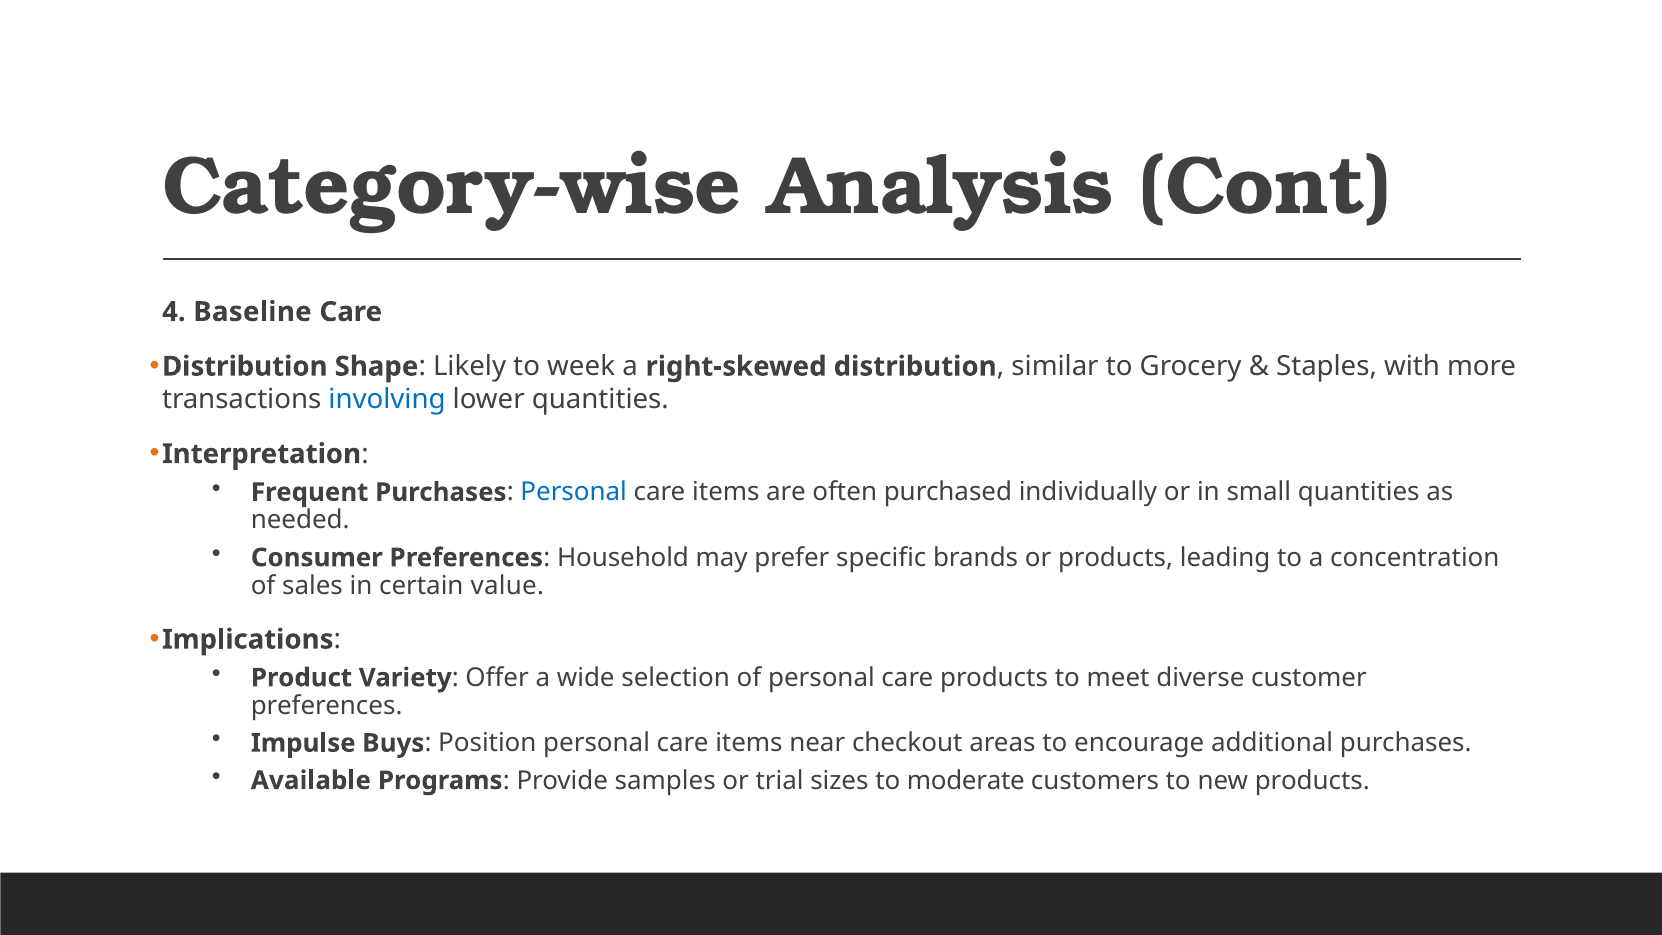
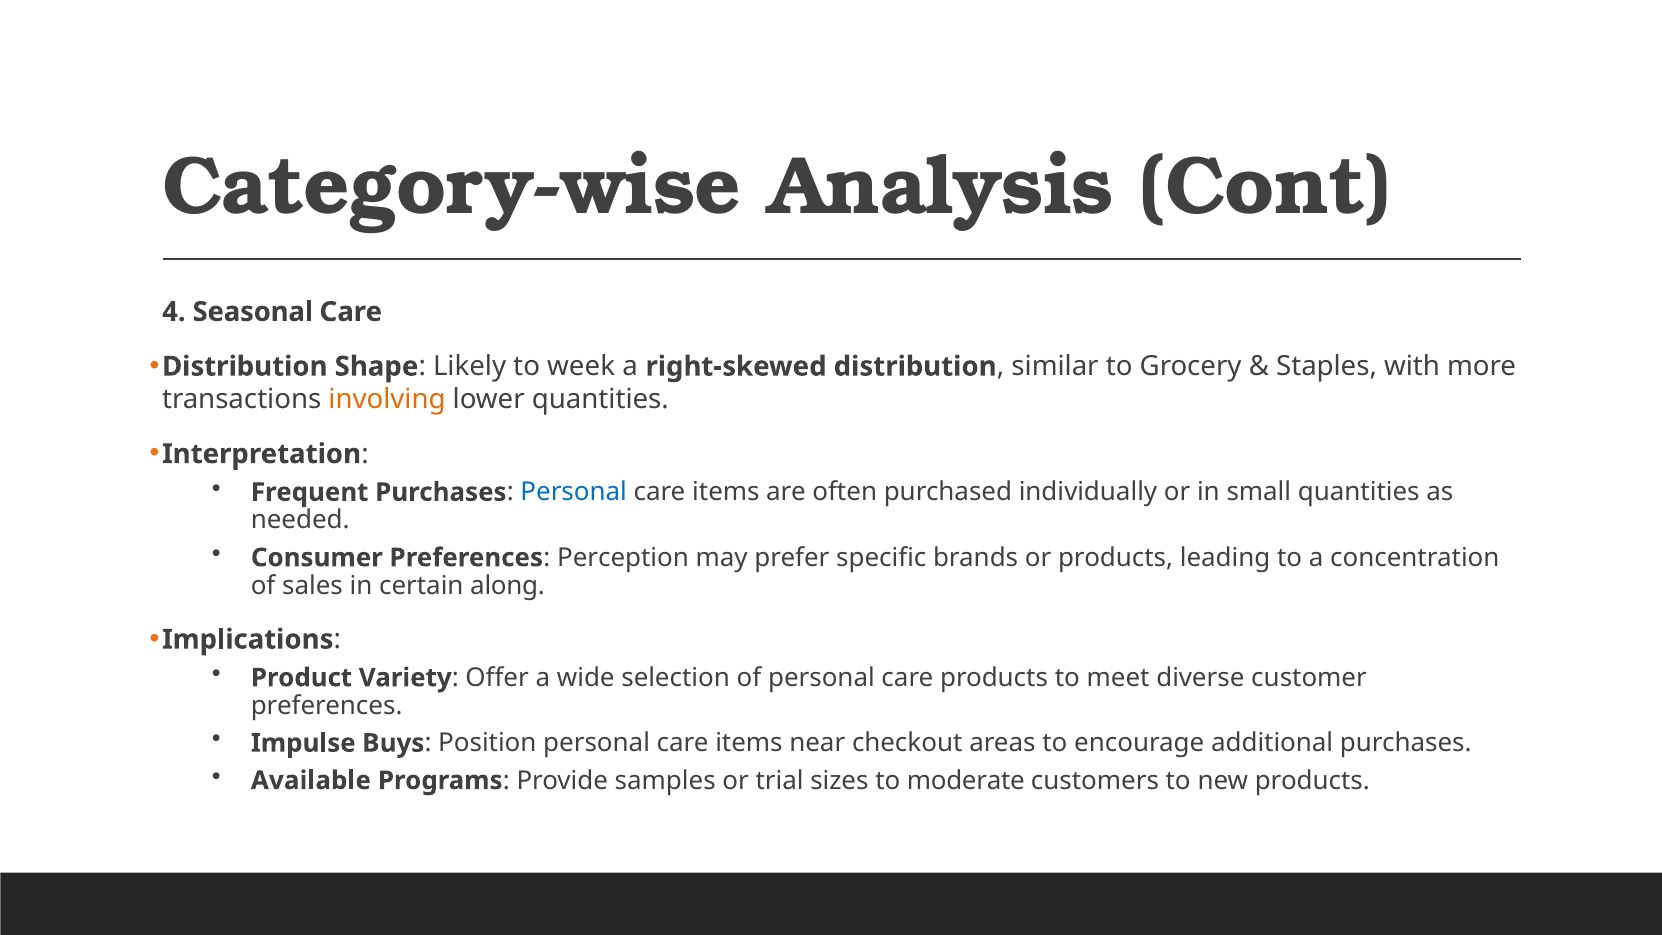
Baseline: Baseline -> Seasonal
involving colour: blue -> orange
Household: Household -> Perception
value: value -> along
